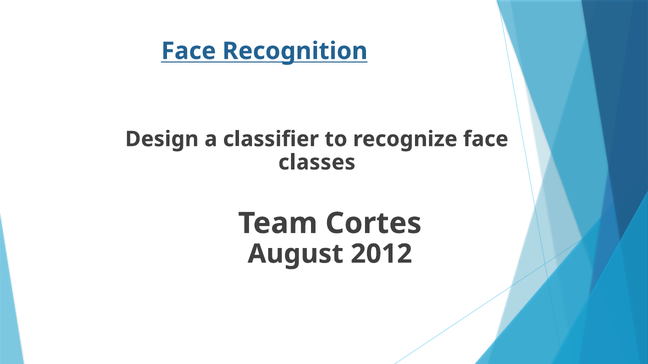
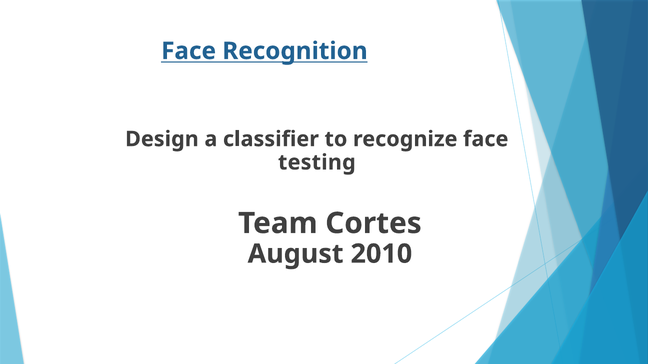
classes: classes -> testing
2012: 2012 -> 2010
